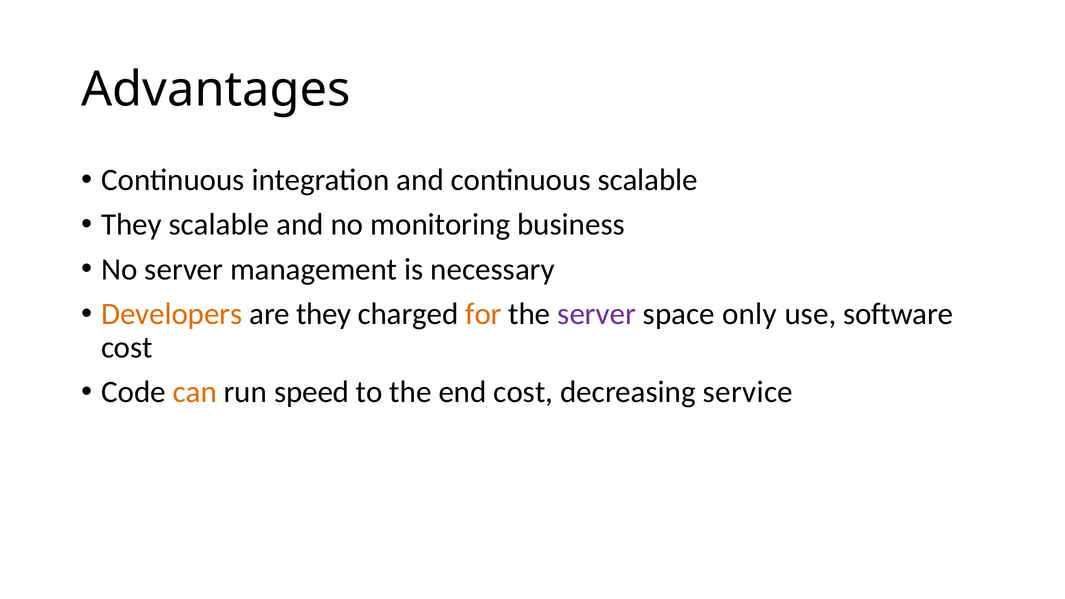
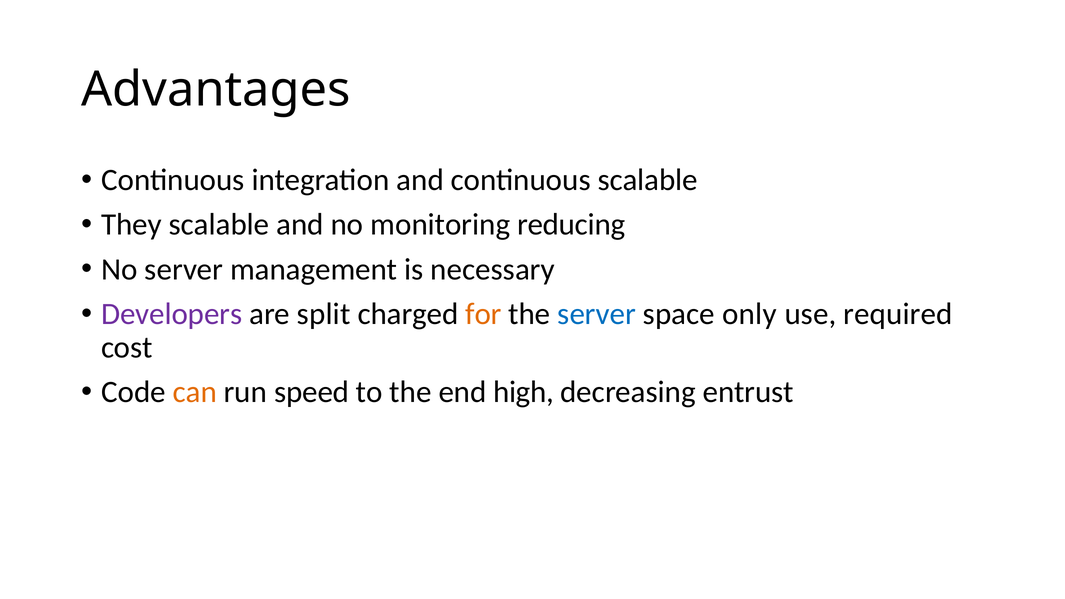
business: business -> reducing
Developers colour: orange -> purple
are they: they -> split
server at (597, 314) colour: purple -> blue
software: software -> required
end cost: cost -> high
service: service -> entrust
